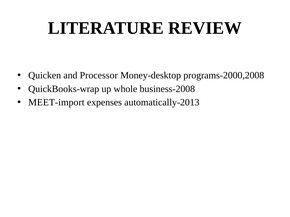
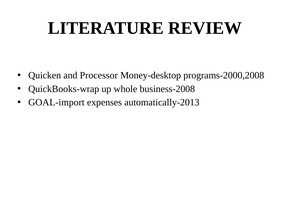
MEET-import: MEET-import -> GOAL-import
